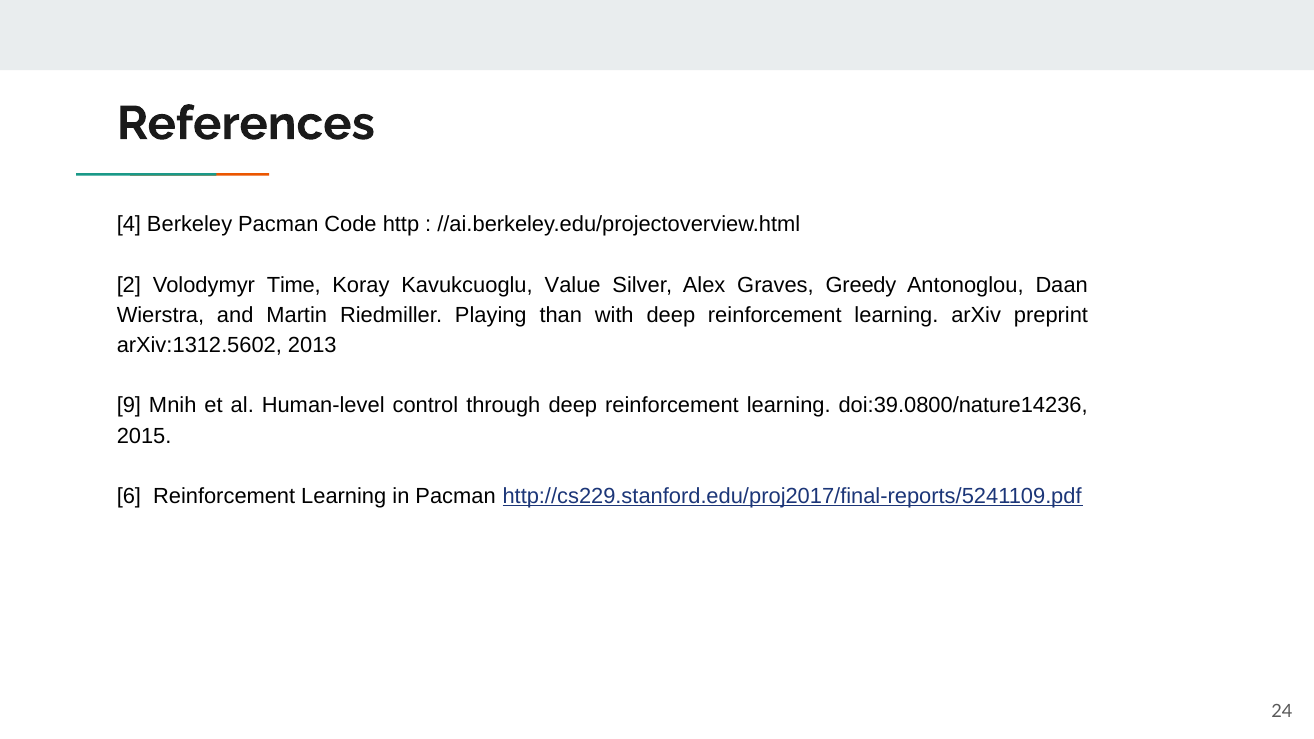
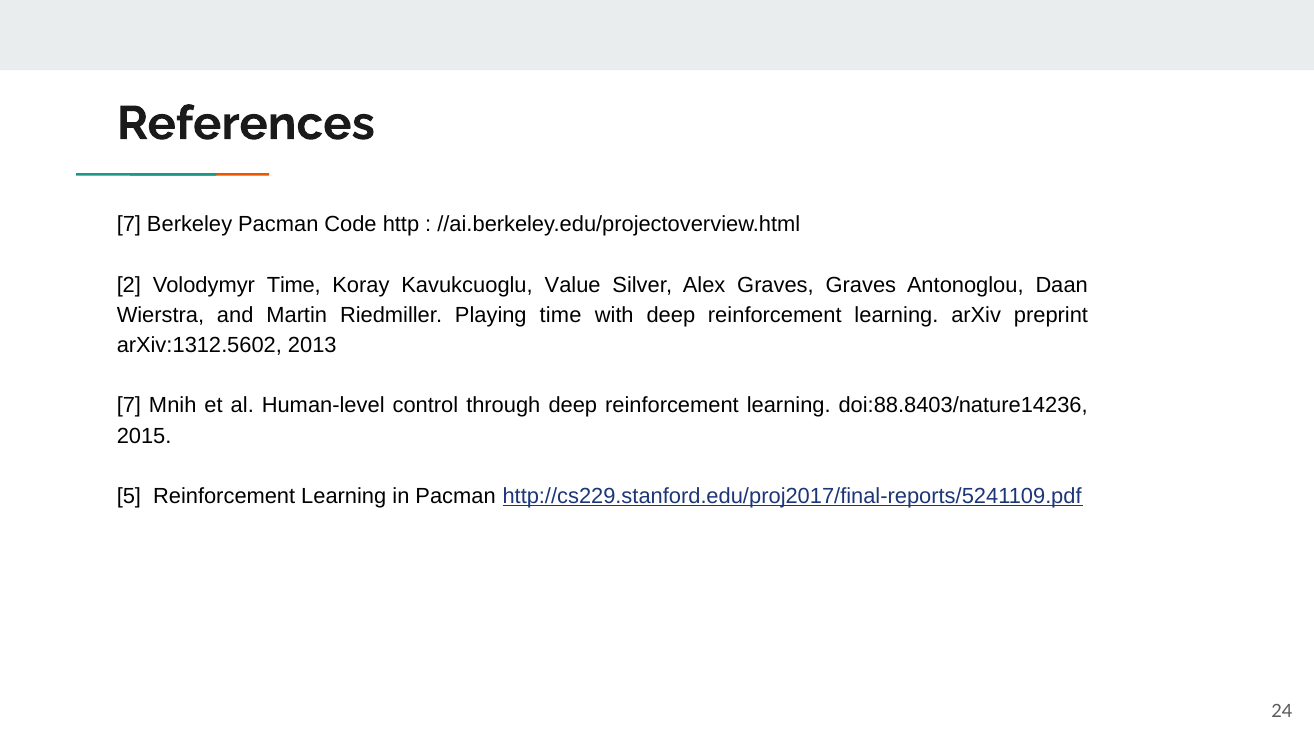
4 at (129, 224): 4 -> 7
Graves Greedy: Greedy -> Graves
Playing than: than -> time
9 at (129, 406): 9 -> 7
doi:39.0800/nature14236: doi:39.0800/nature14236 -> doi:88.8403/nature14236
6: 6 -> 5
